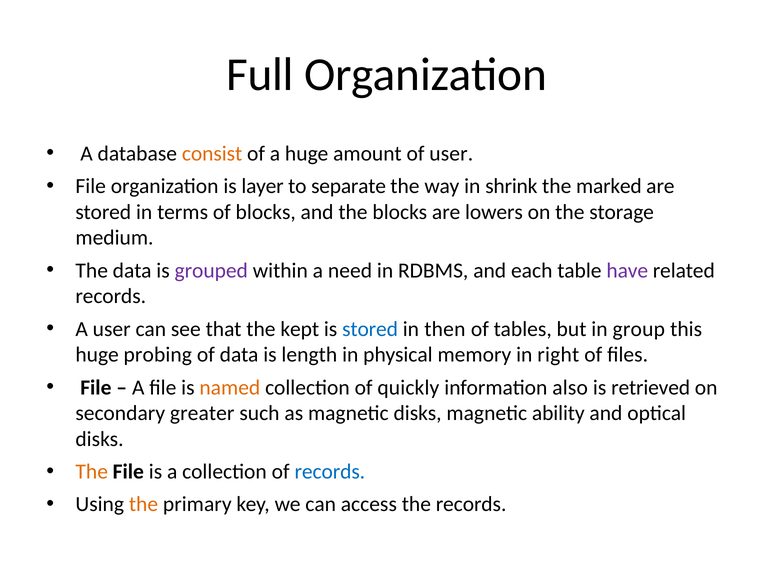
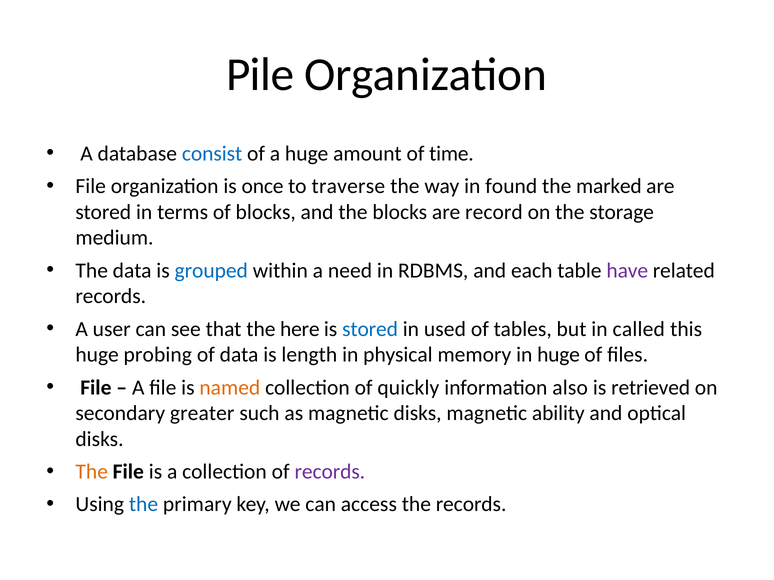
Full: Full -> Pile
consist colour: orange -> blue
of user: user -> time
layer: layer -> once
separate: separate -> traverse
shrink: shrink -> found
lowers: lowers -> record
grouped colour: purple -> blue
kept: kept -> here
then: then -> used
group: group -> called
in right: right -> huge
records at (330, 472) colour: blue -> purple
the at (143, 505) colour: orange -> blue
